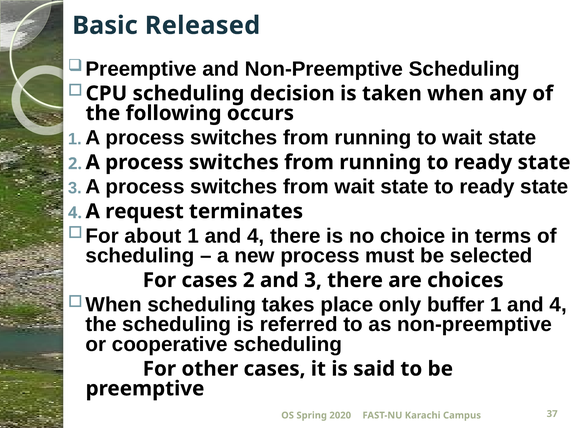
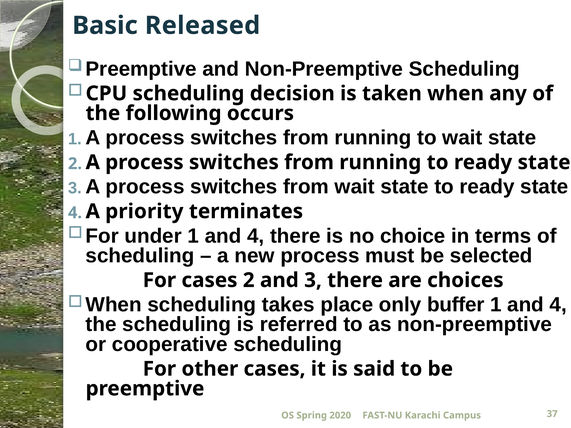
request: request -> priority
about: about -> under
